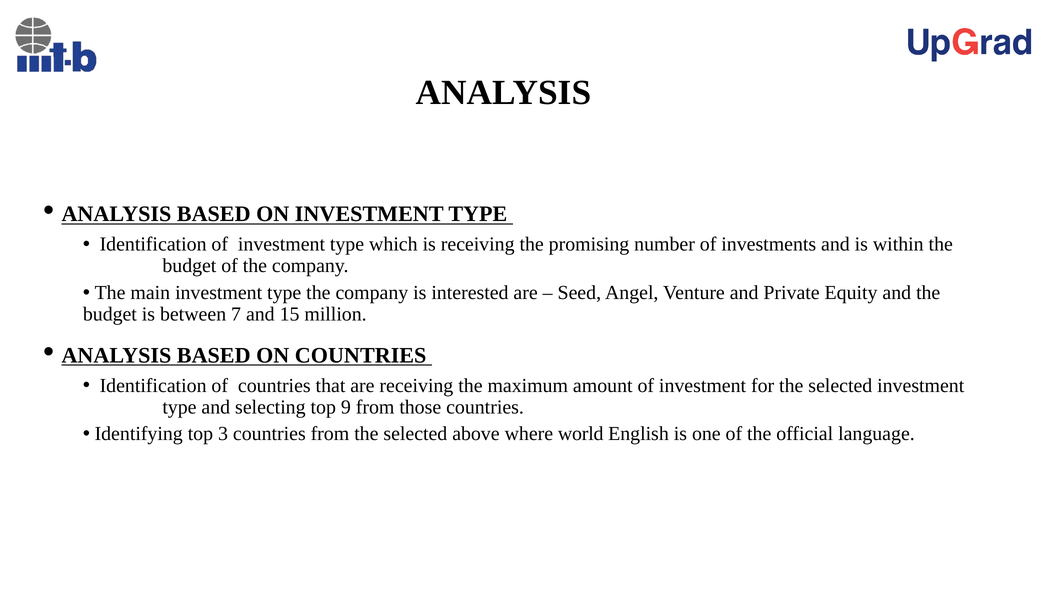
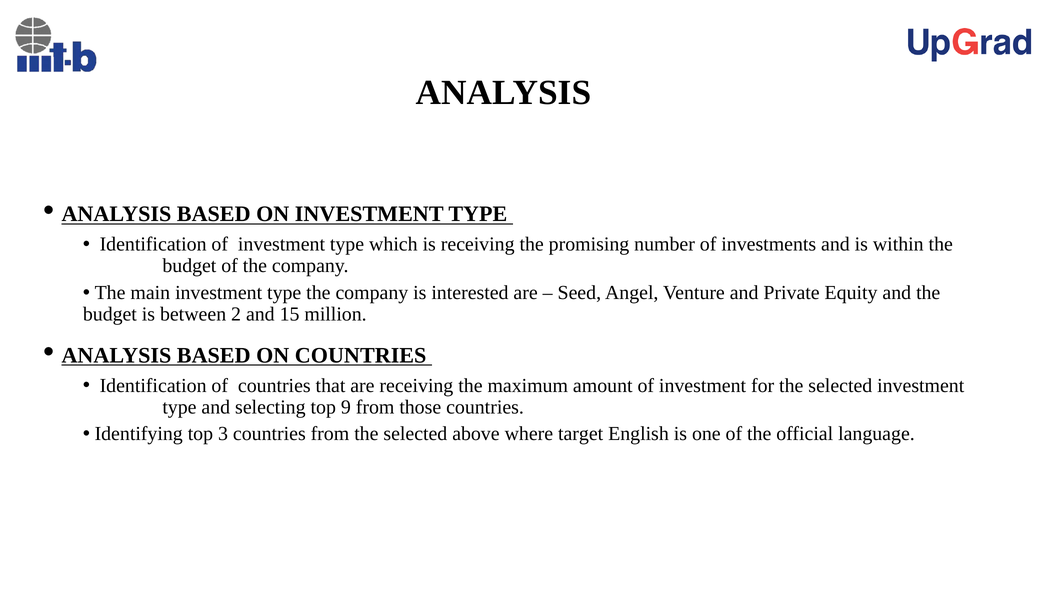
7: 7 -> 2
world: world -> target
